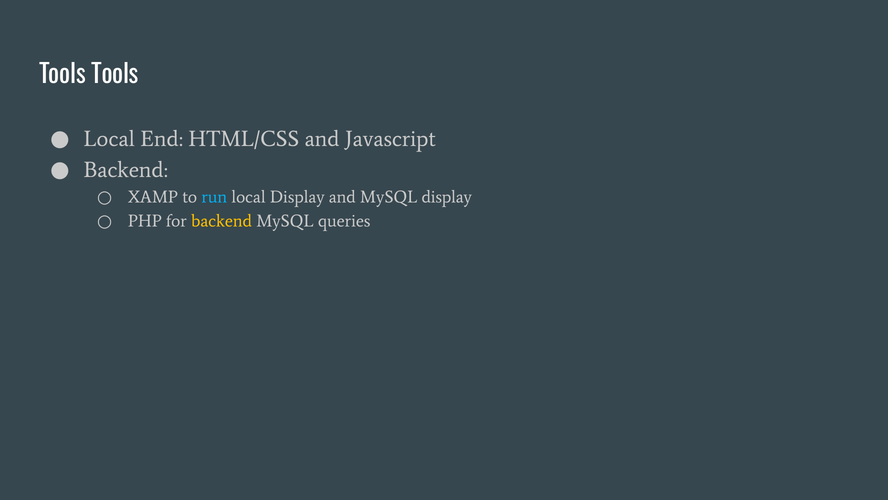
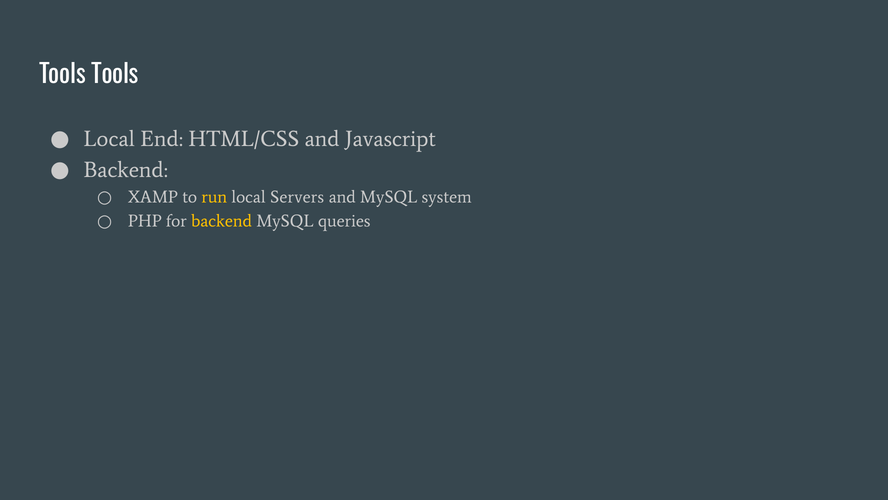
run colour: light blue -> yellow
local Display: Display -> Servers
MySQL display: display -> system
